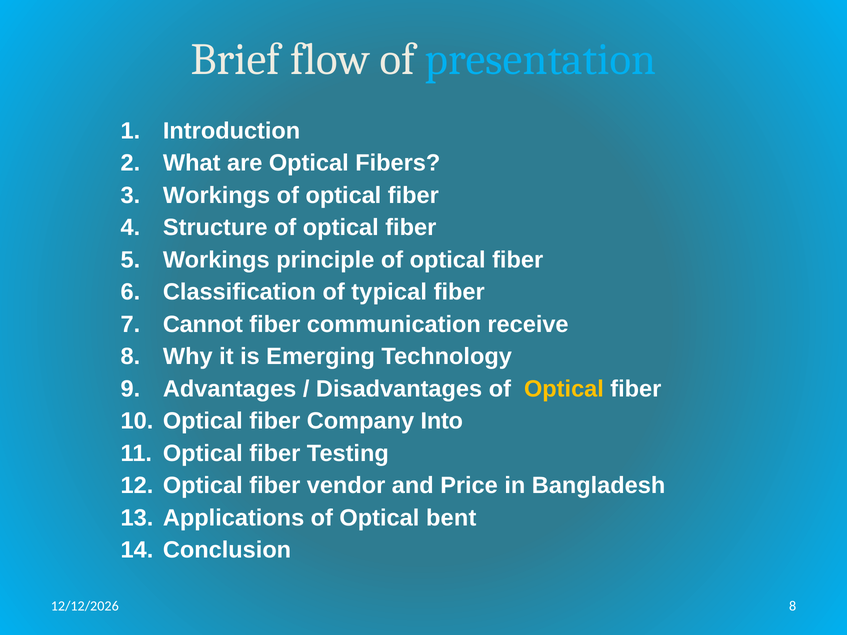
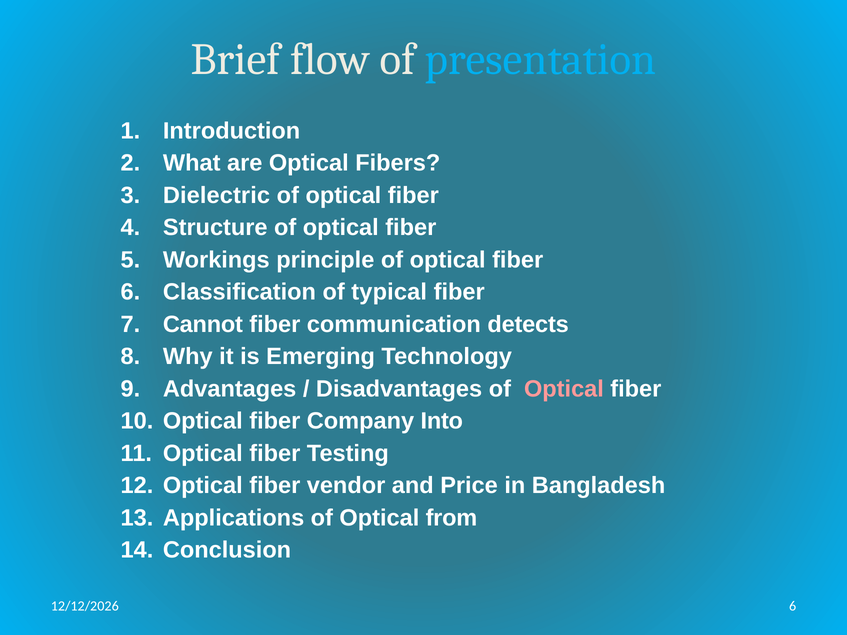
3 Workings: Workings -> Dielectric
receive: receive -> detects
Optical at (564, 389) colour: yellow -> pink
bent: bent -> from
8 at (793, 607): 8 -> 6
